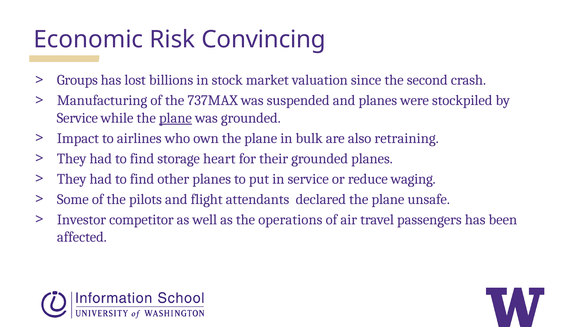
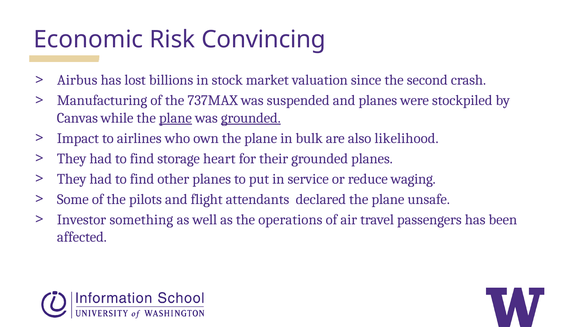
Groups: Groups -> Airbus
Service at (77, 118): Service -> Canvas
grounded at (251, 118) underline: none -> present
retraining: retraining -> likelihood
competitor: competitor -> something
